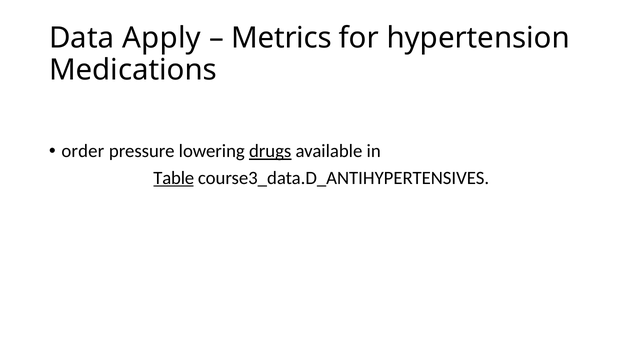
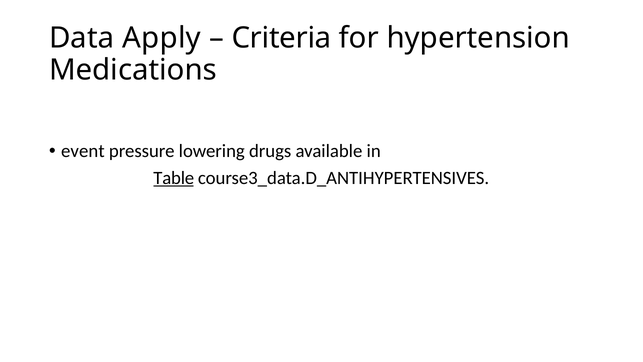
Metrics: Metrics -> Criteria
order: order -> event
drugs underline: present -> none
